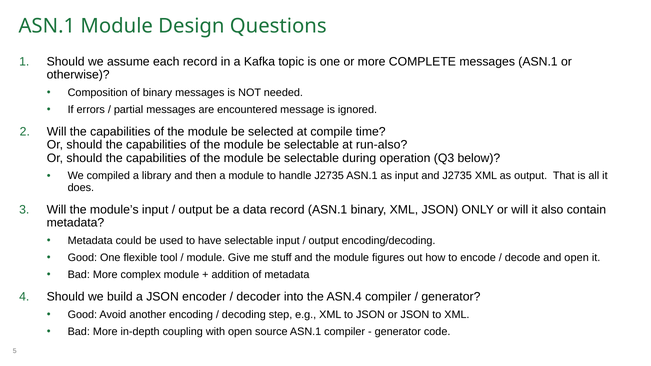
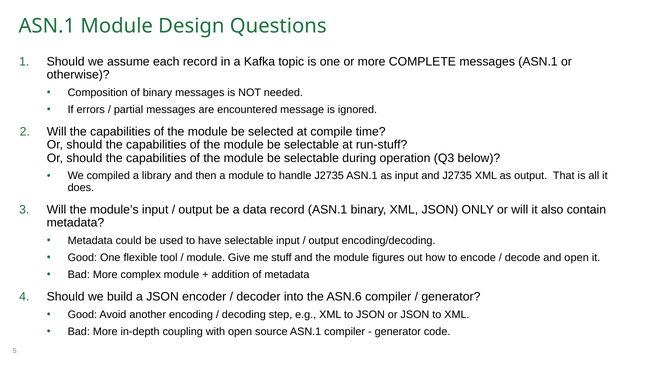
run-also: run-also -> run-stuff
ASN.4: ASN.4 -> ASN.6
